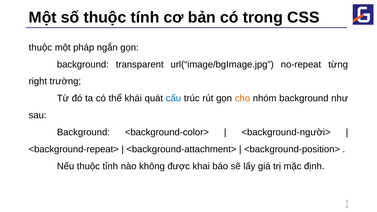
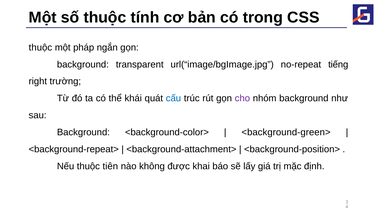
từng: từng -> tiếng
cho colour: orange -> purple
<background-người>: <background-người> -> <background-green>
tỉnh: tỉnh -> tiên
